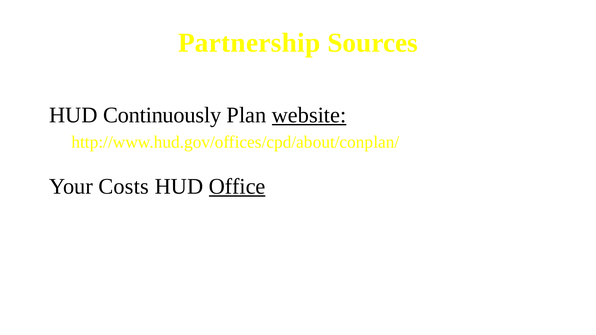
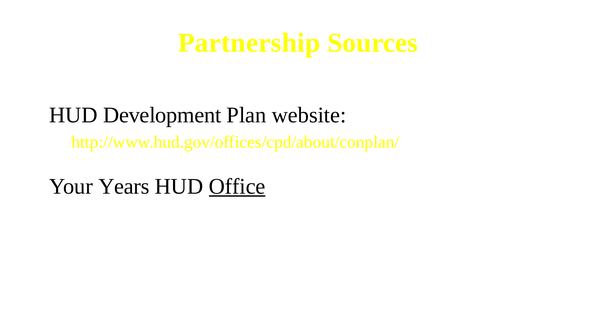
Continuously: Continuously -> Development
website underline: present -> none
Costs: Costs -> Years
